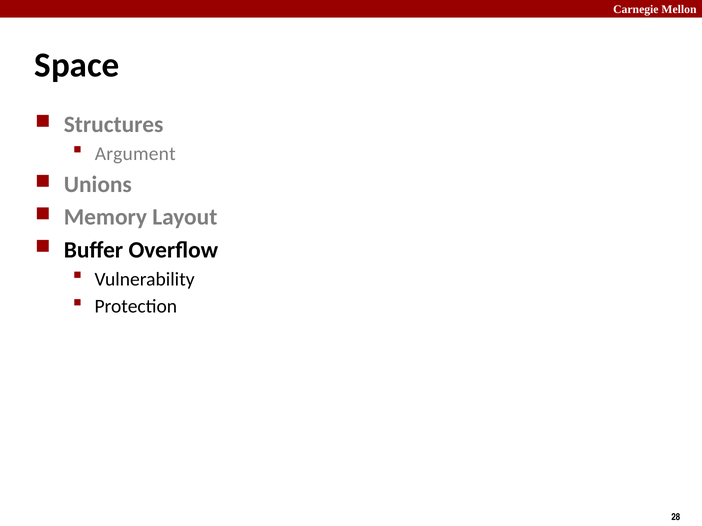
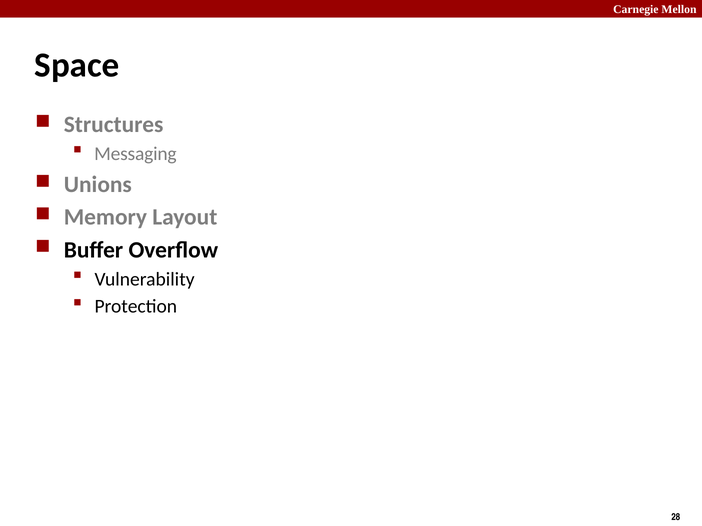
Argument: Argument -> Messaging
